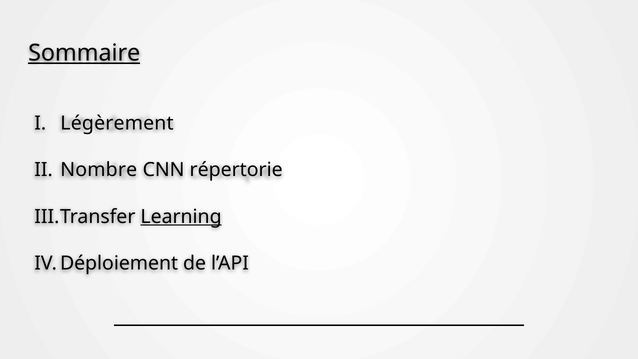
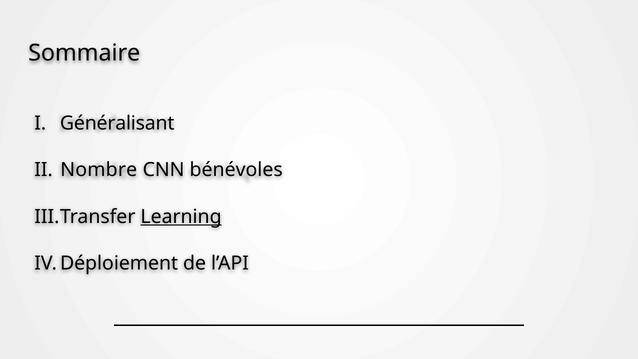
Sommaire underline: present -> none
Légèrement: Légèrement -> Généralisant
répertorie: répertorie -> bénévoles
